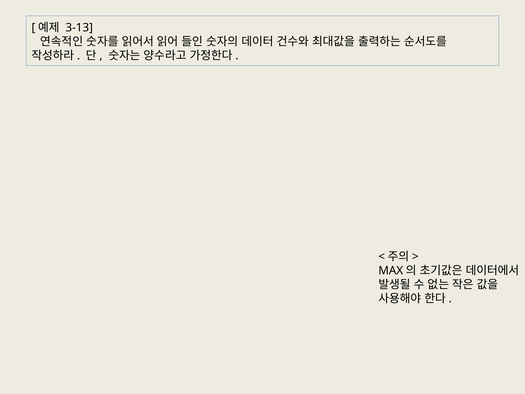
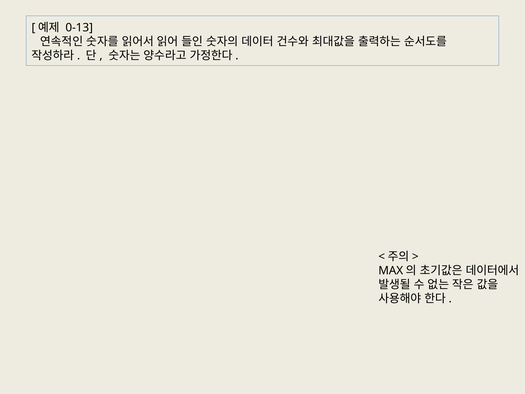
3-13: 3-13 -> 0-13
